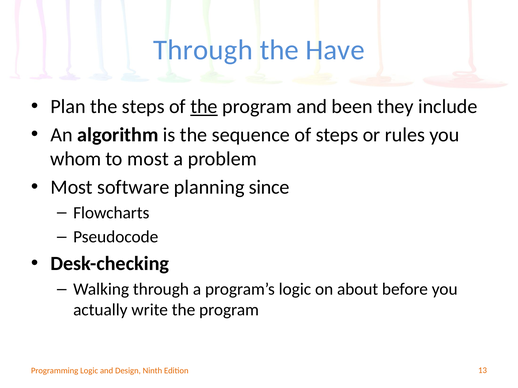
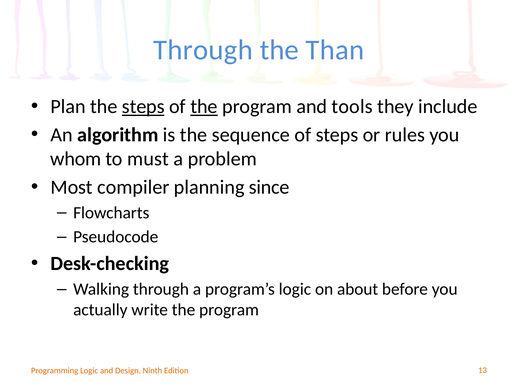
Have: Have -> Than
steps at (143, 107) underline: none -> present
been: been -> tools
to most: most -> must
software: software -> compiler
